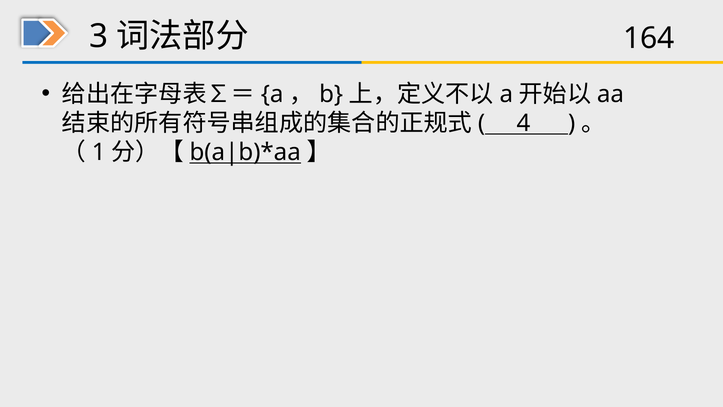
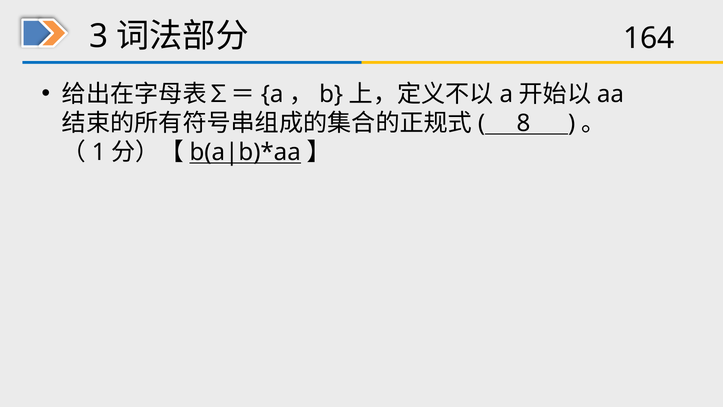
4: 4 -> 8
